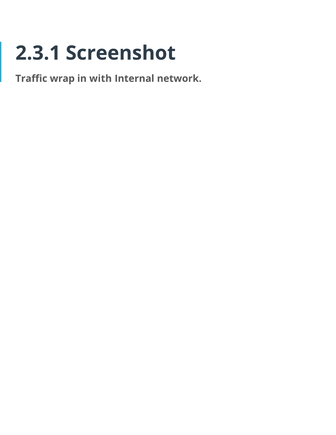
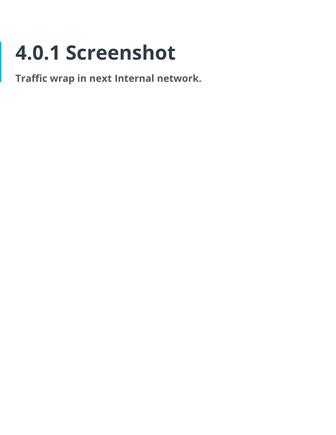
2.3.1: 2.3.1 -> 4.0.1
with: with -> next
